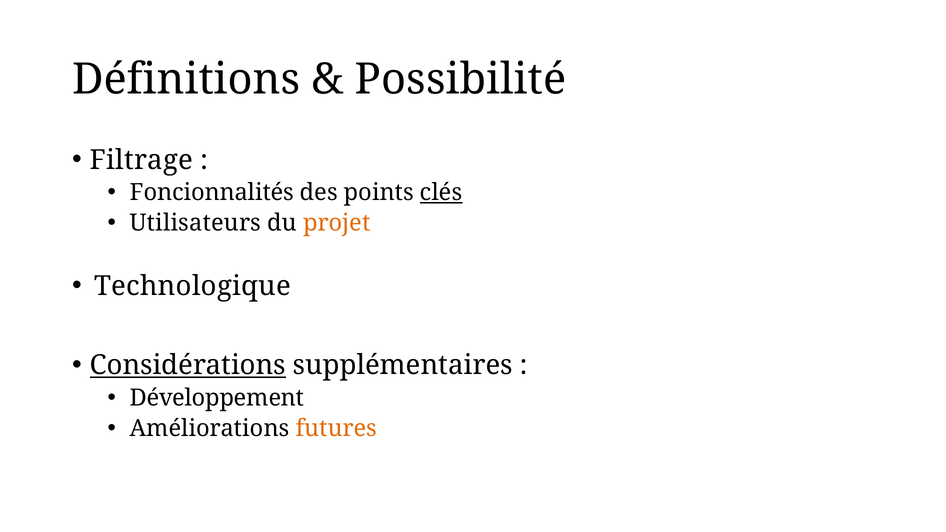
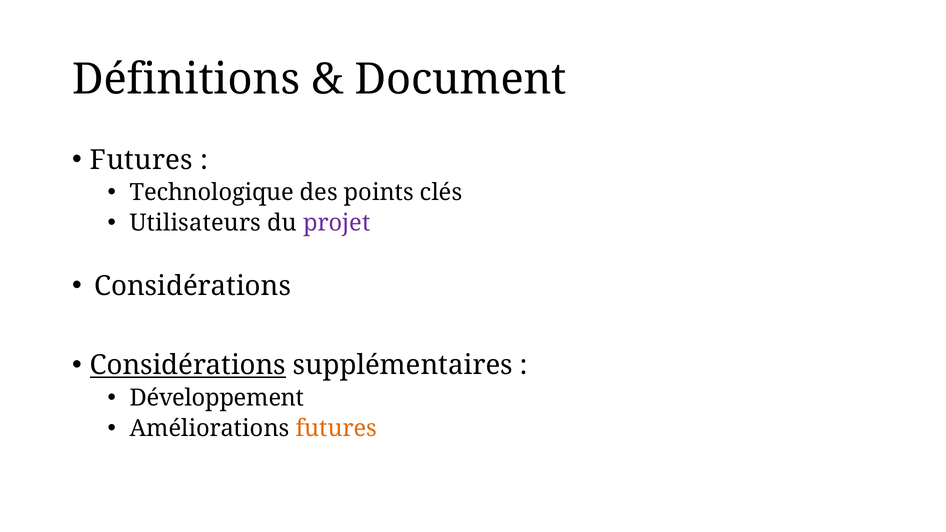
Possibilité: Possibilité -> Document
Filtrage at (141, 160): Filtrage -> Futures
Foncionnalités: Foncionnalités -> Technologique
clés underline: present -> none
projet colour: orange -> purple
Technologique at (193, 286): Technologique -> Considérations
